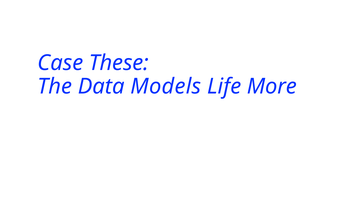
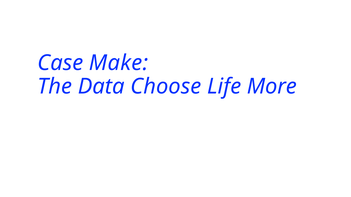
These: These -> Make
Models: Models -> Choose
